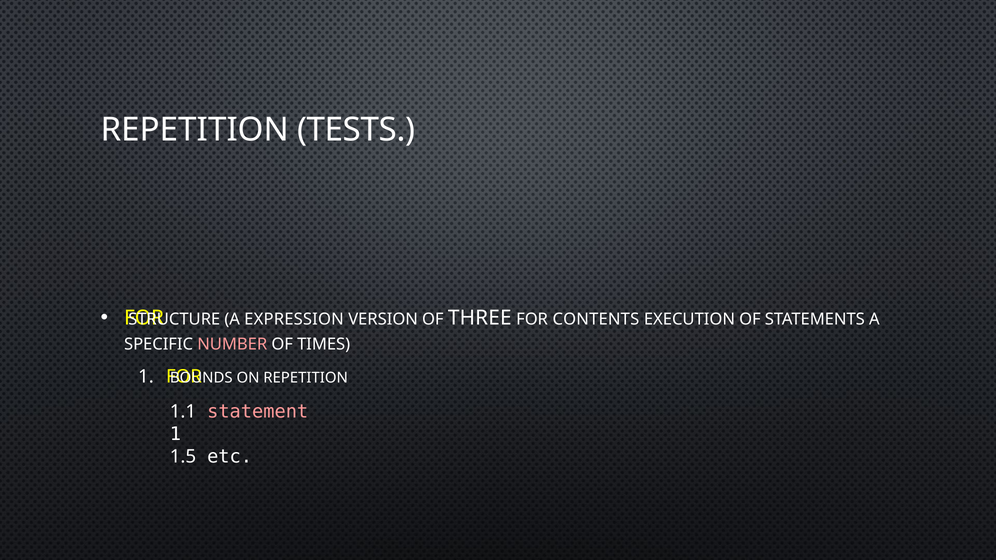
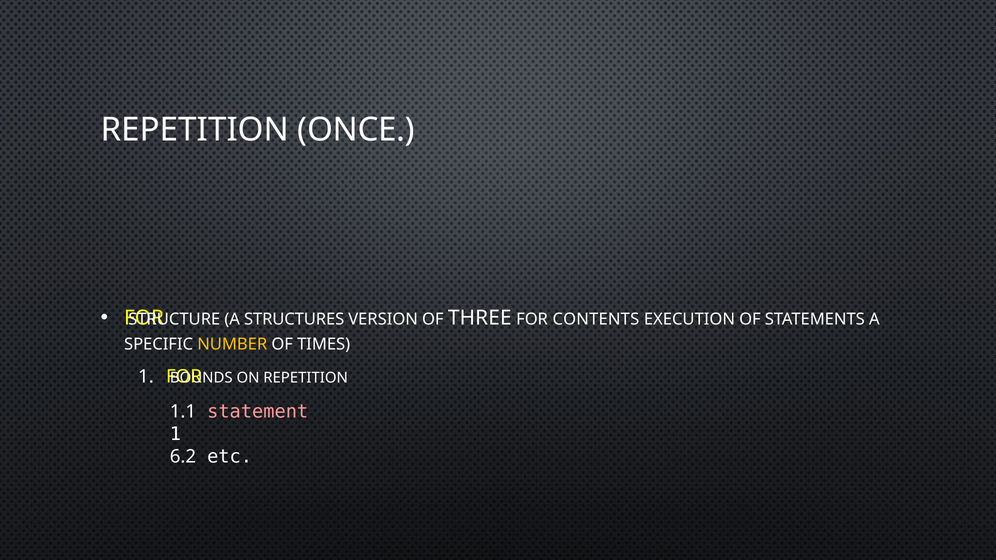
TESTS: TESTS -> ONCE
EXPRESSION: EXPRESSION -> STRUCTURES
NUMBER colour: pink -> yellow
1.5: 1.5 -> 6.2
